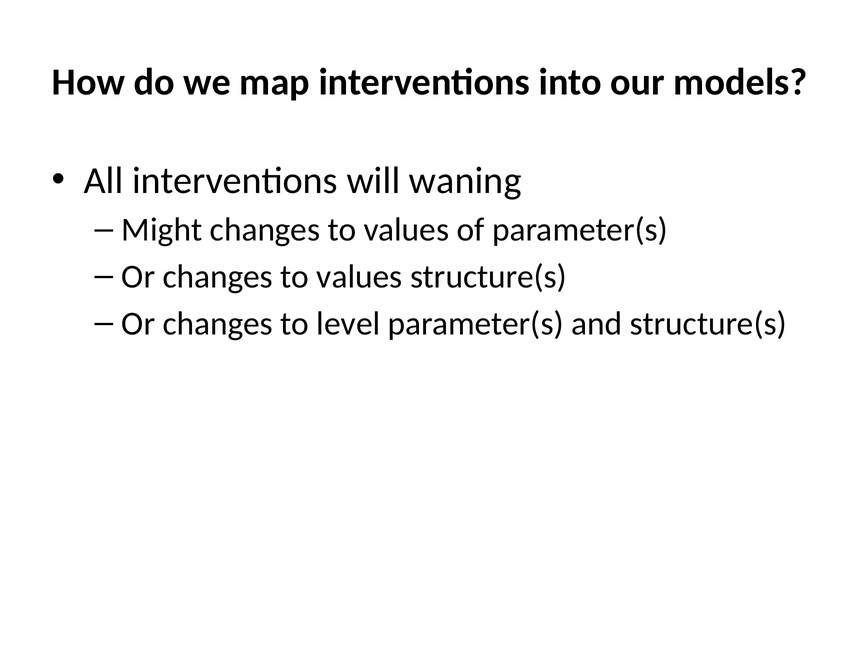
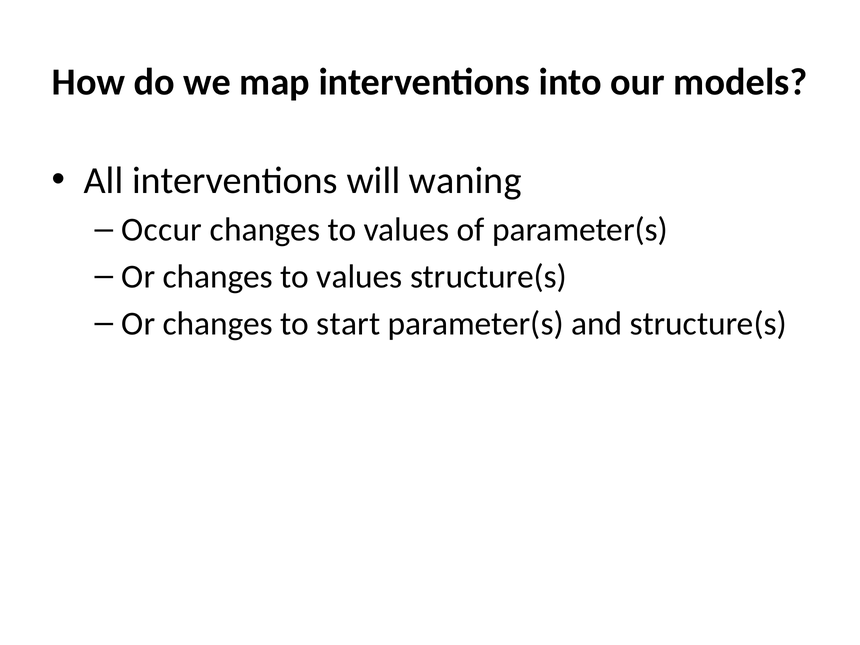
Might: Might -> Occur
level: level -> start
